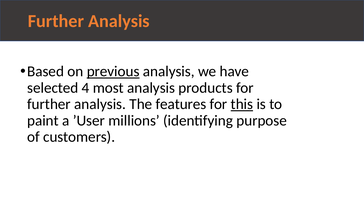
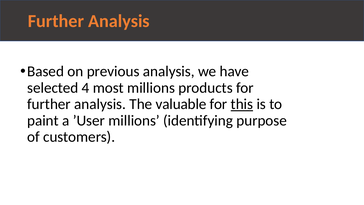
previous underline: present -> none
most analysis: analysis -> millions
features: features -> valuable
